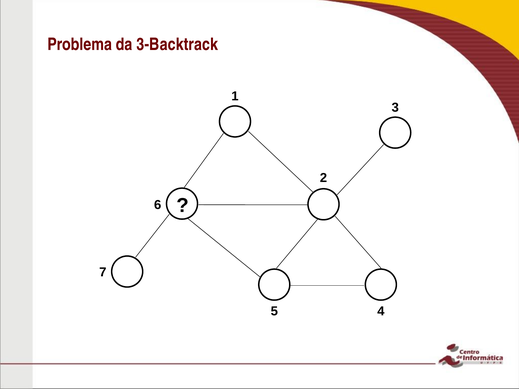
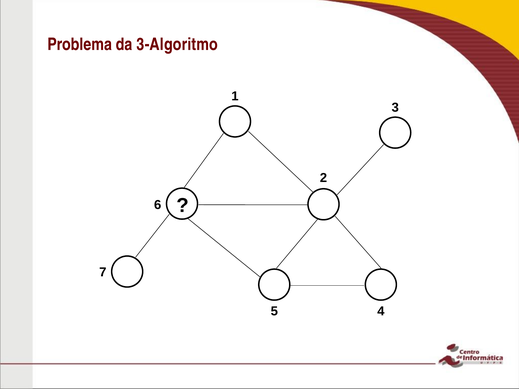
3-Backtrack: 3-Backtrack -> 3-Algoritmo
